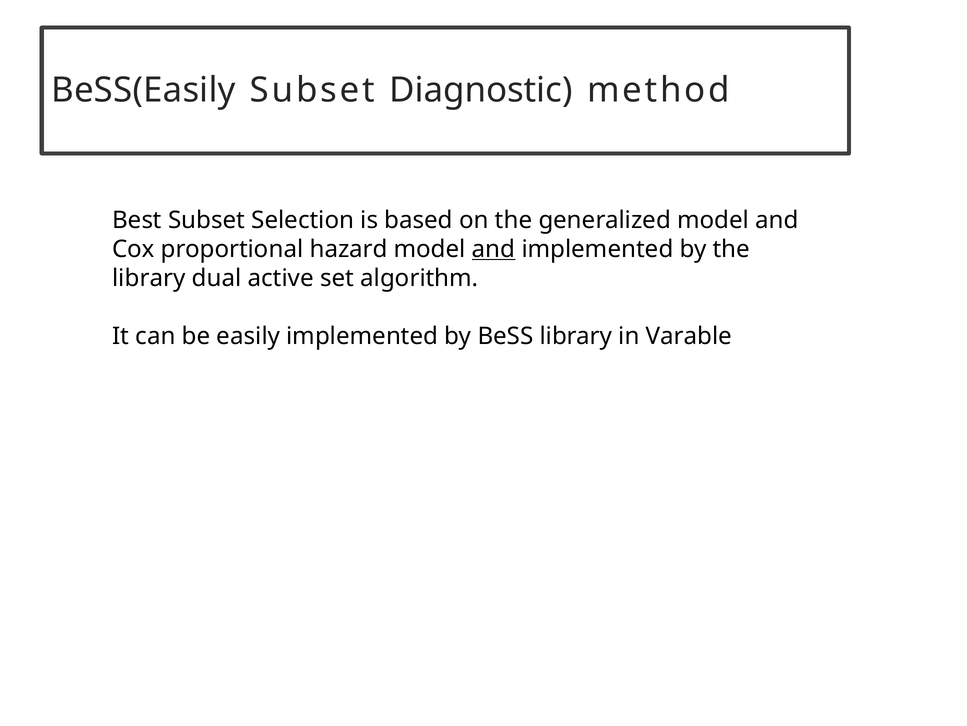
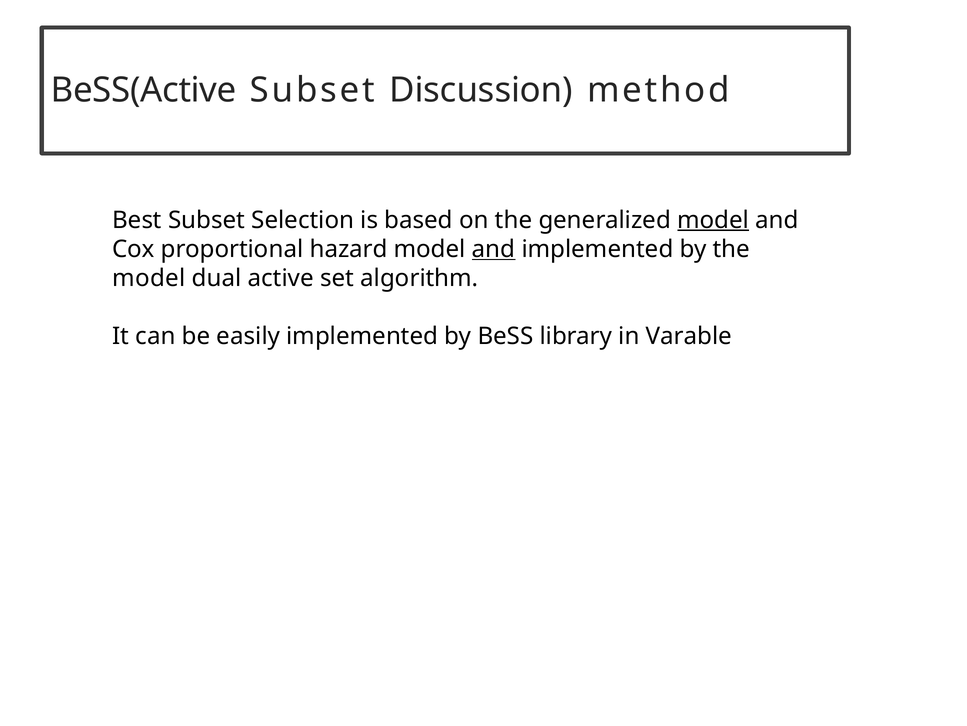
BeSS(Easily: BeSS(Easily -> BeSS(Active
Diagnostic: Diagnostic -> Discussion
model at (713, 220) underline: none -> present
library at (149, 278): library -> model
